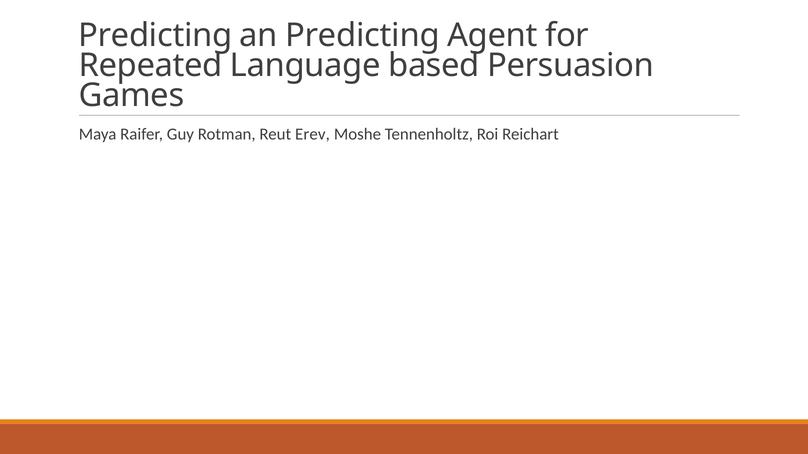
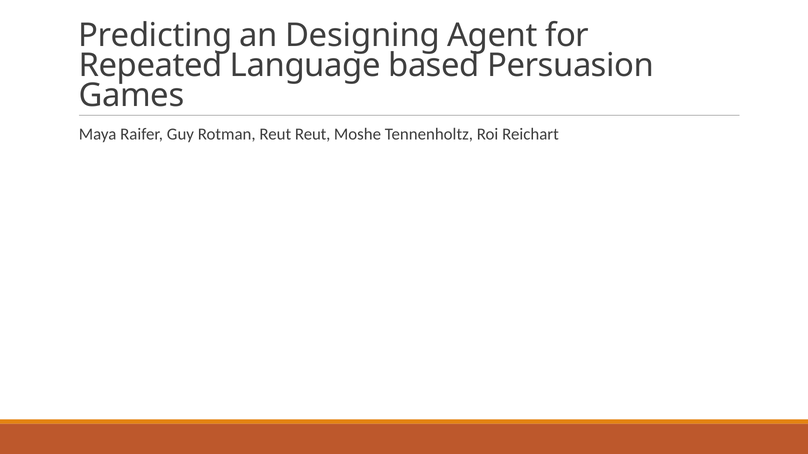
an Predicting: Predicting -> Designing
Reut Erev: Erev -> Reut
